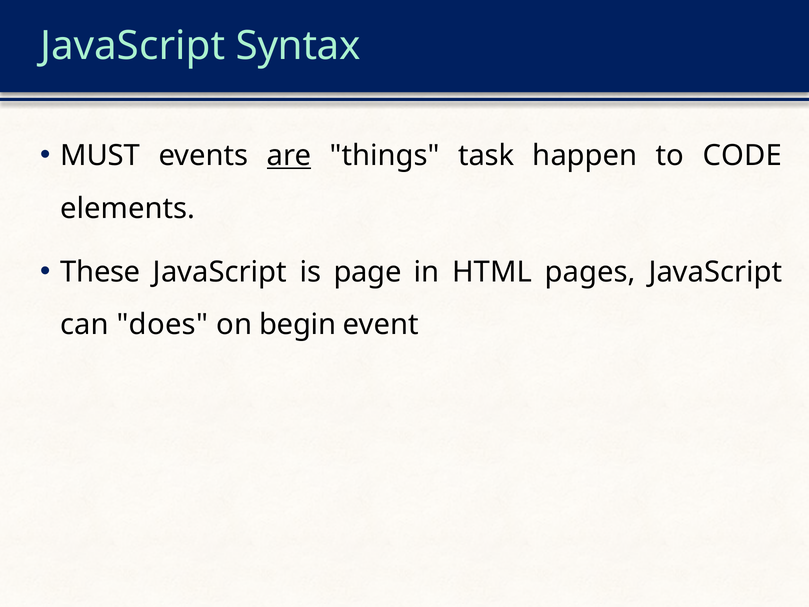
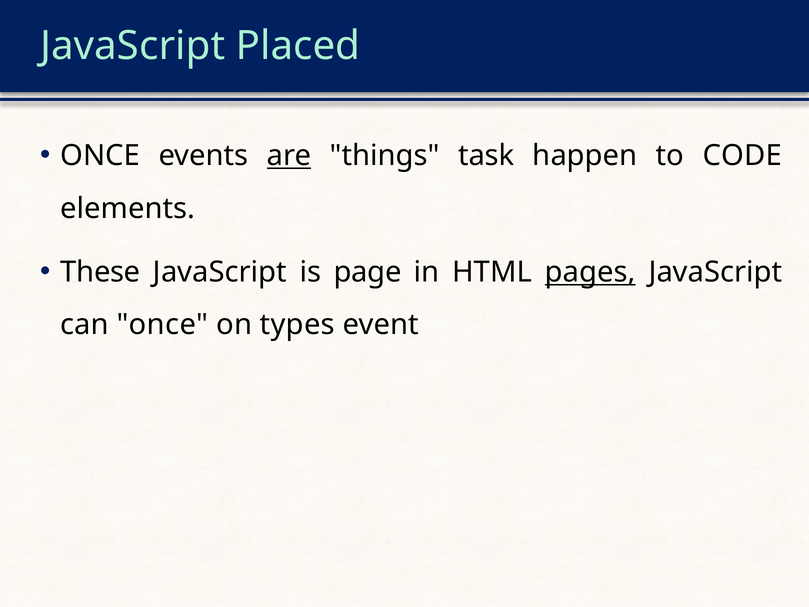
Syntax: Syntax -> Placed
MUST at (100, 156): MUST -> ONCE
pages underline: none -> present
can does: does -> once
begin: begin -> types
